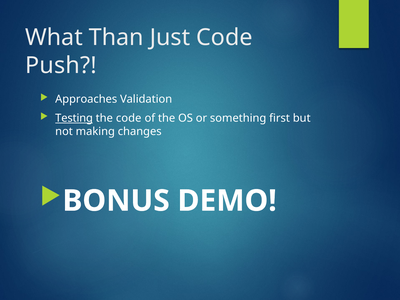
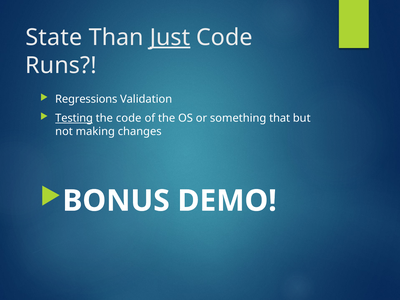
What: What -> State
Just underline: none -> present
Push: Push -> Runs
Approaches: Approaches -> Regressions
first: first -> that
